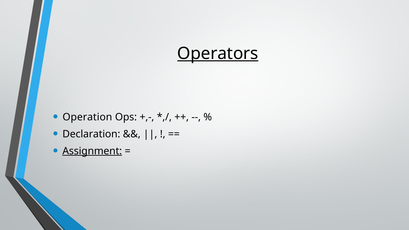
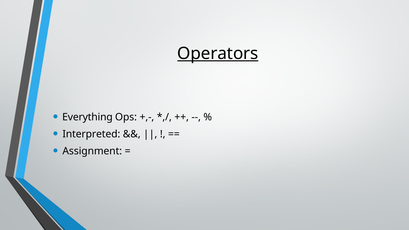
Operation: Operation -> Everything
Declaration: Declaration -> Interpreted
Assignment underline: present -> none
